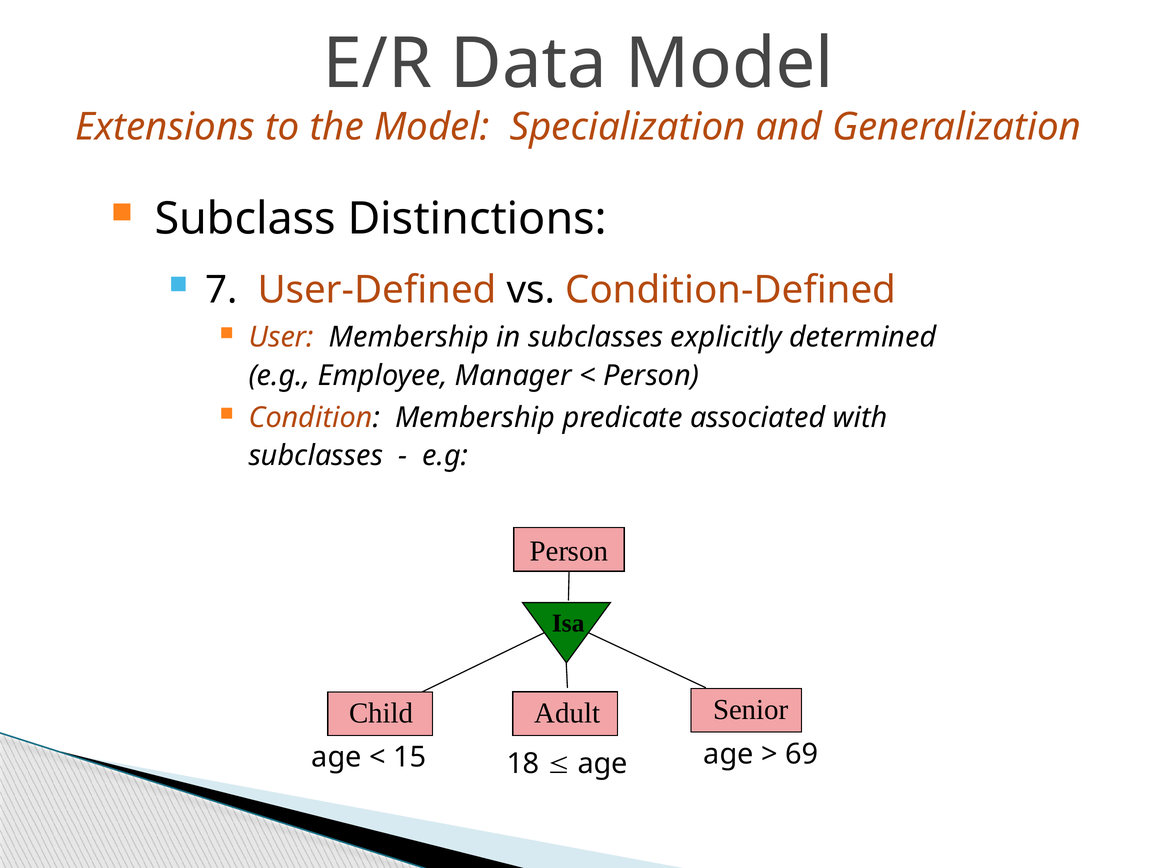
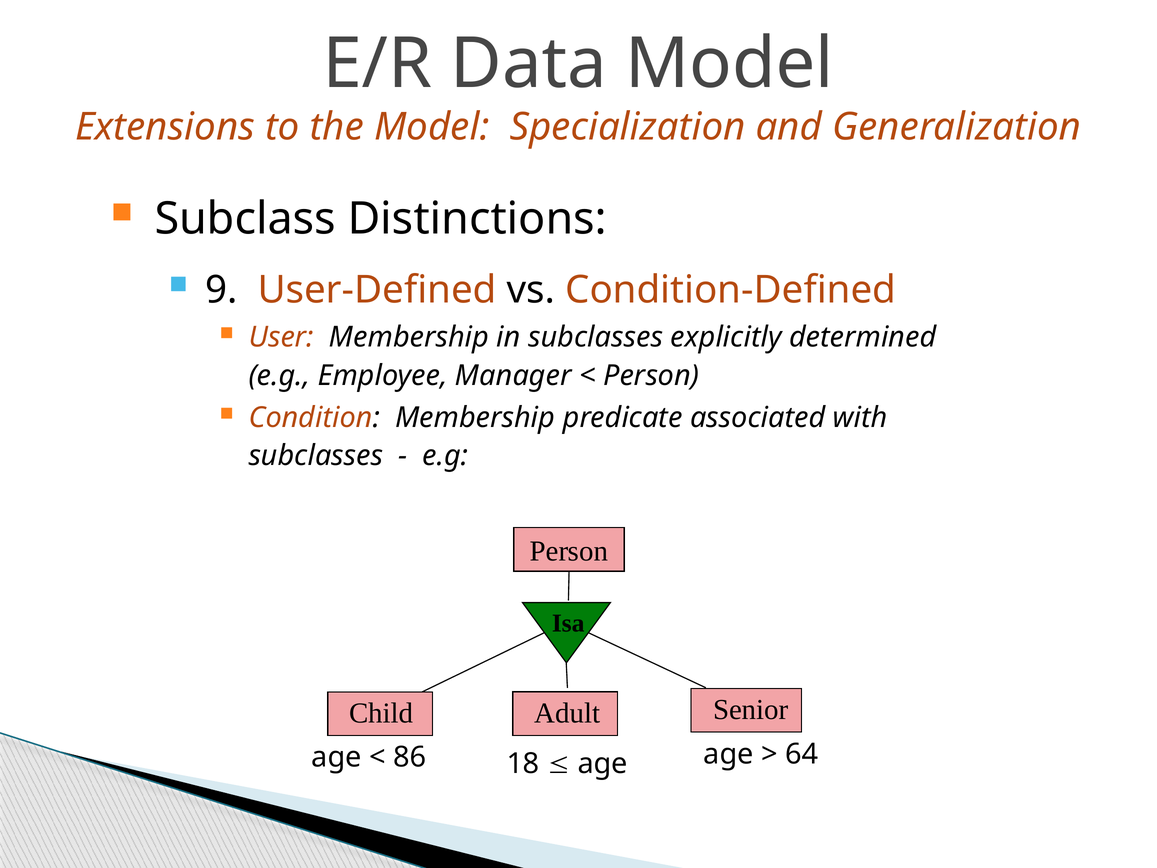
7: 7 -> 9
15: 15 -> 86
69: 69 -> 64
